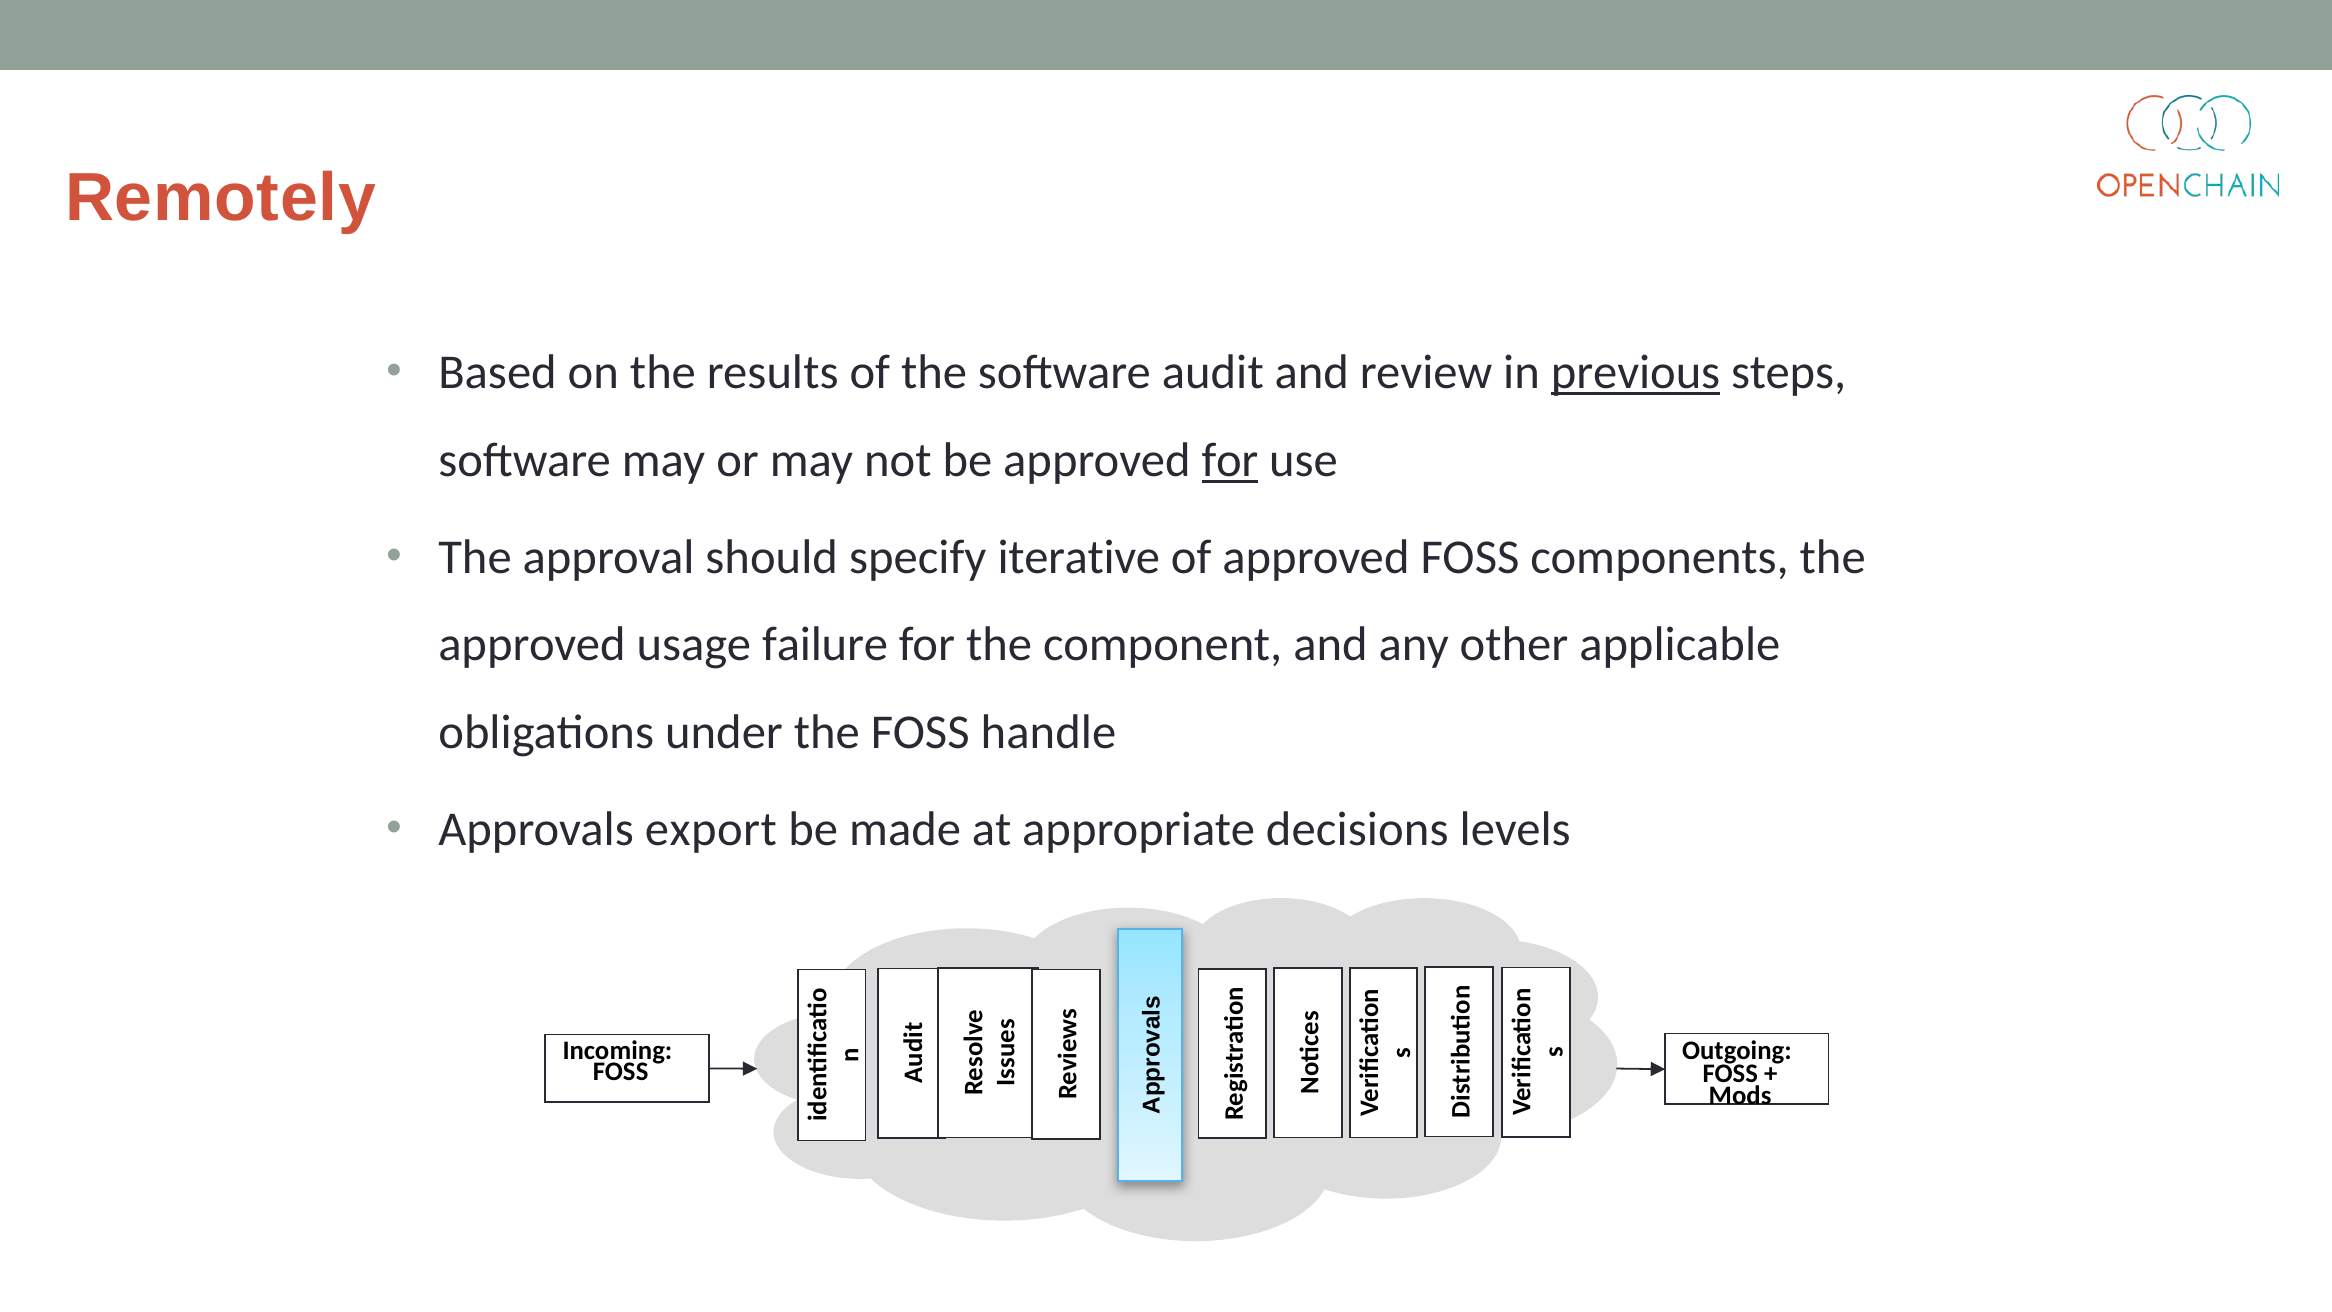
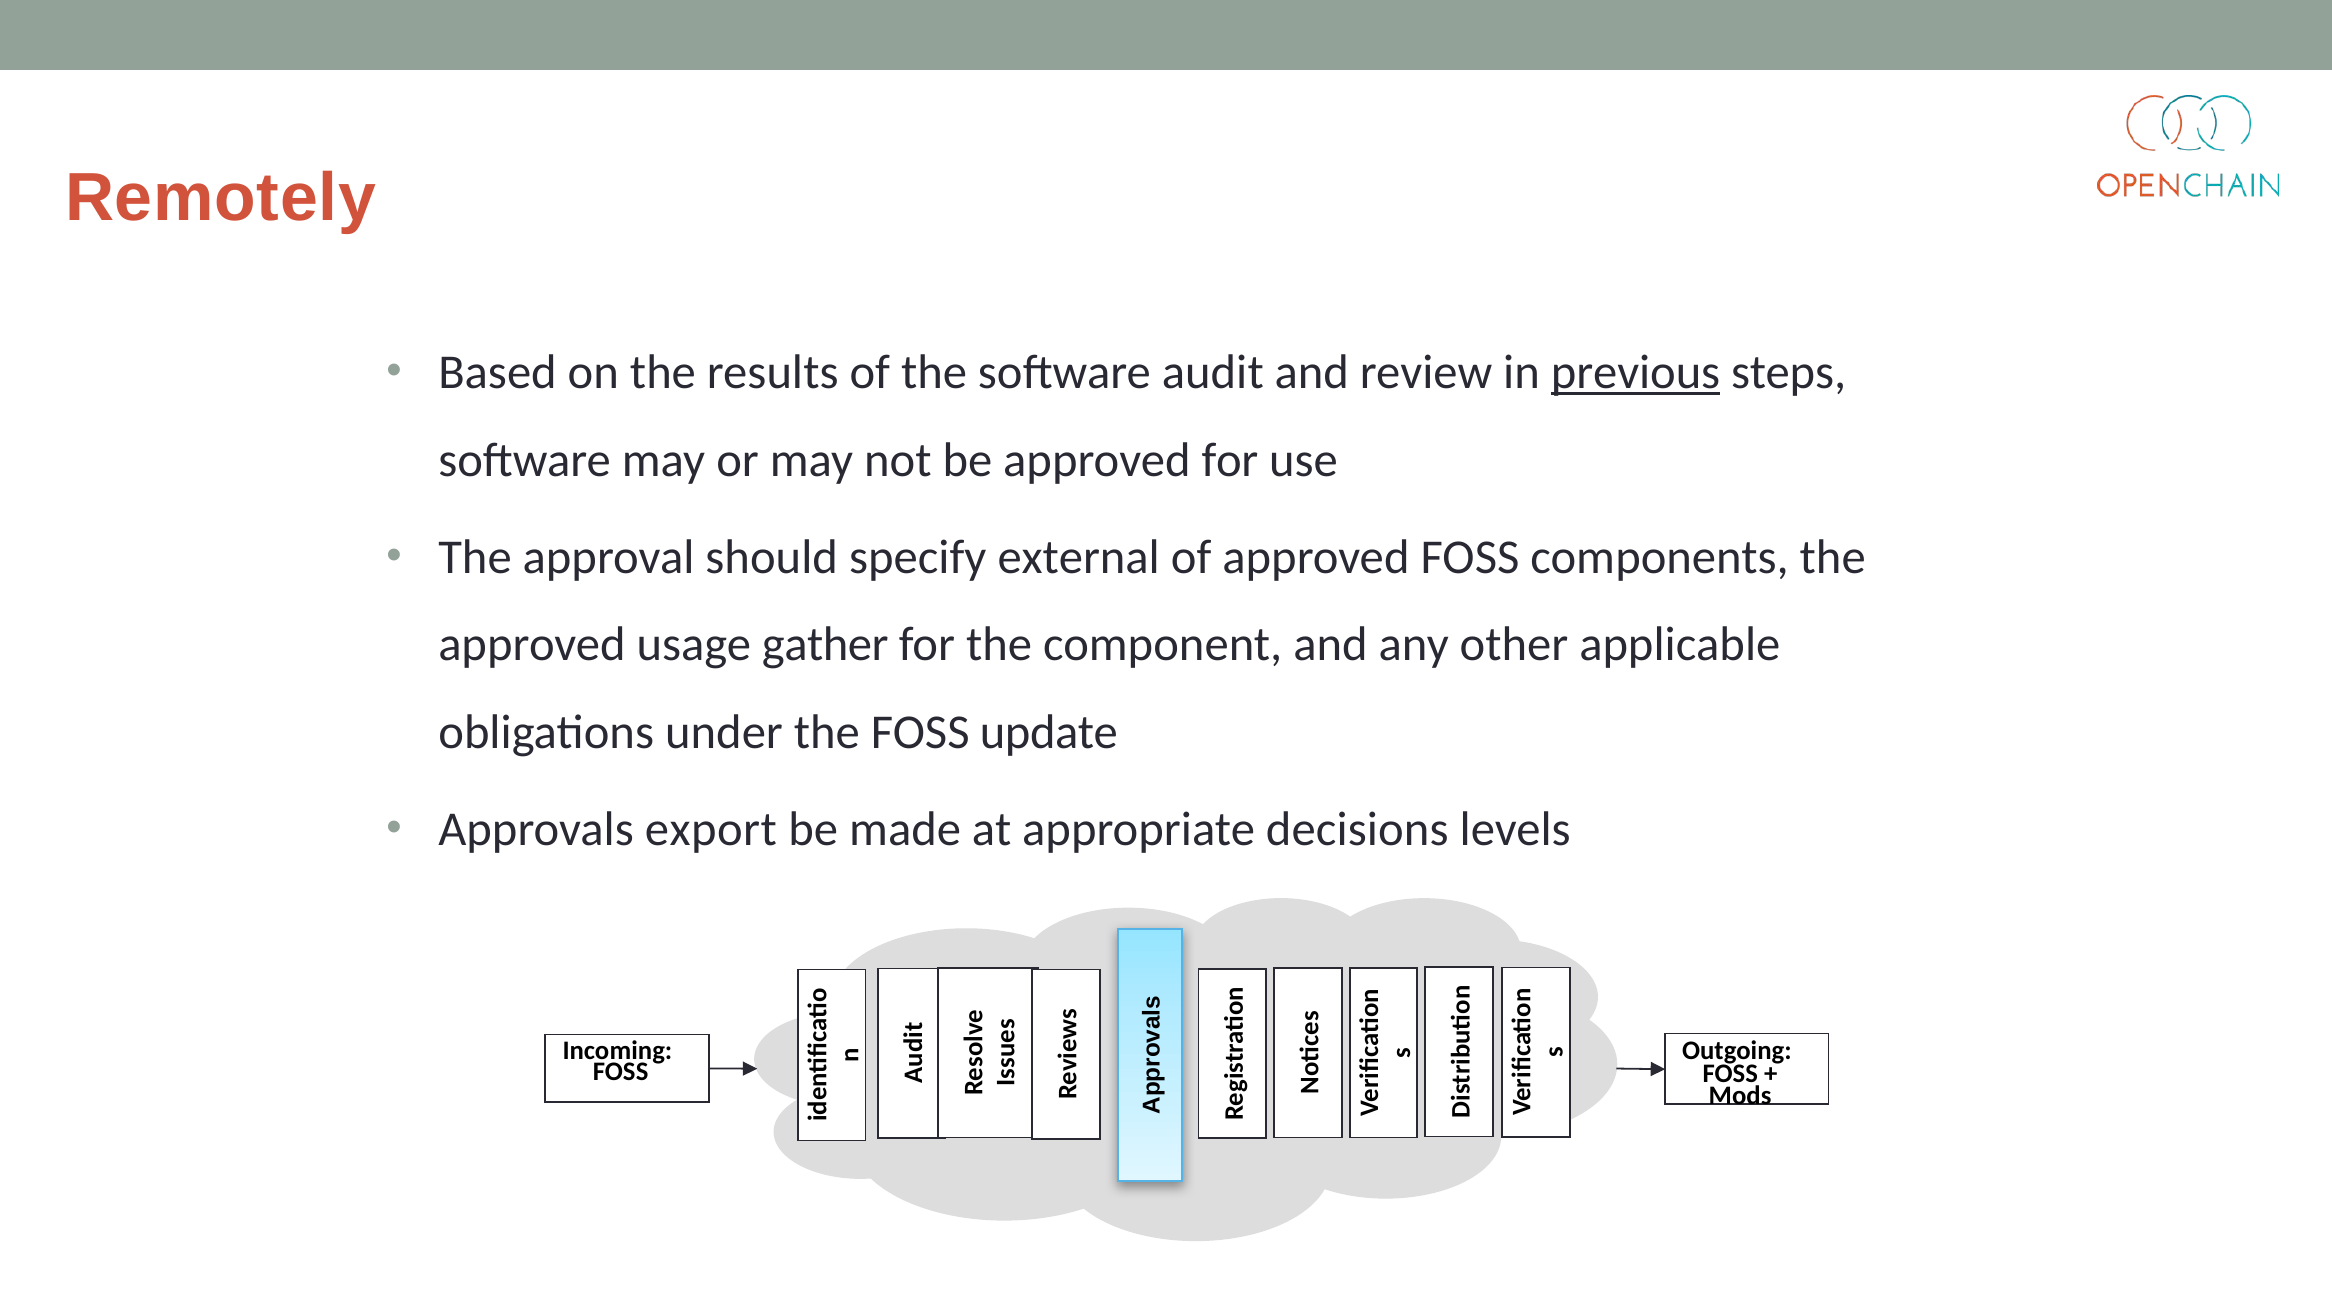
for at (1230, 460) underline: present -> none
iterative: iterative -> external
failure: failure -> gather
handle: handle -> update
